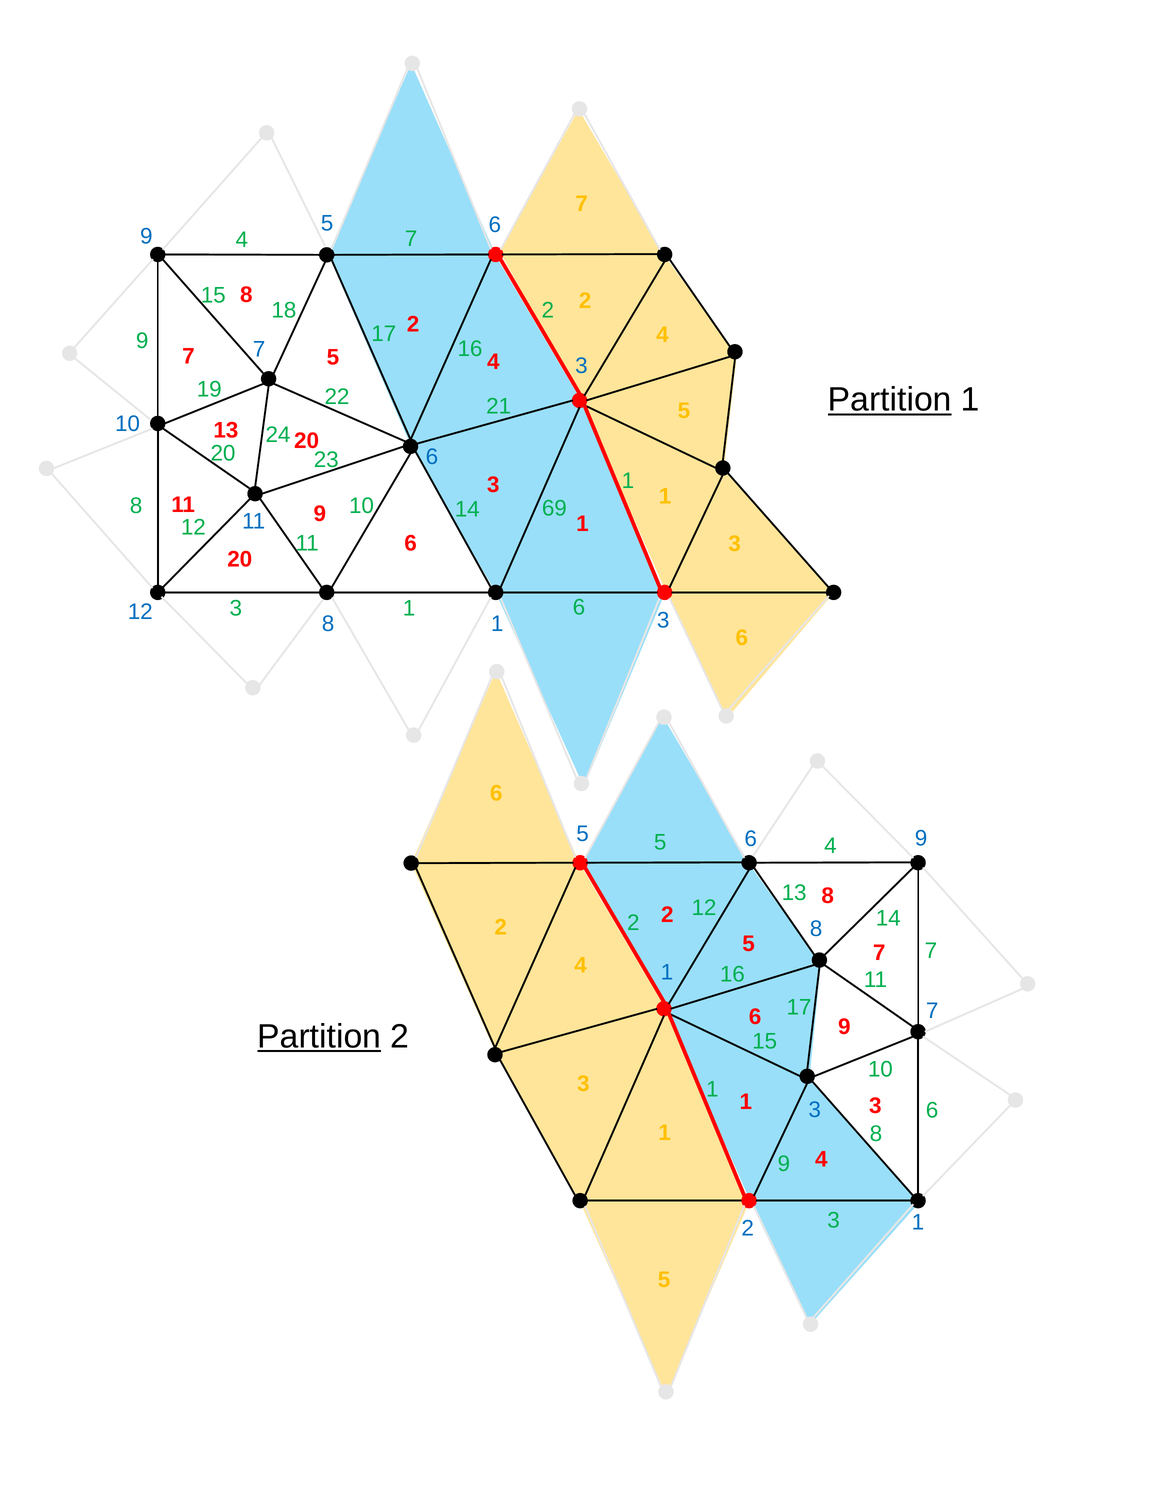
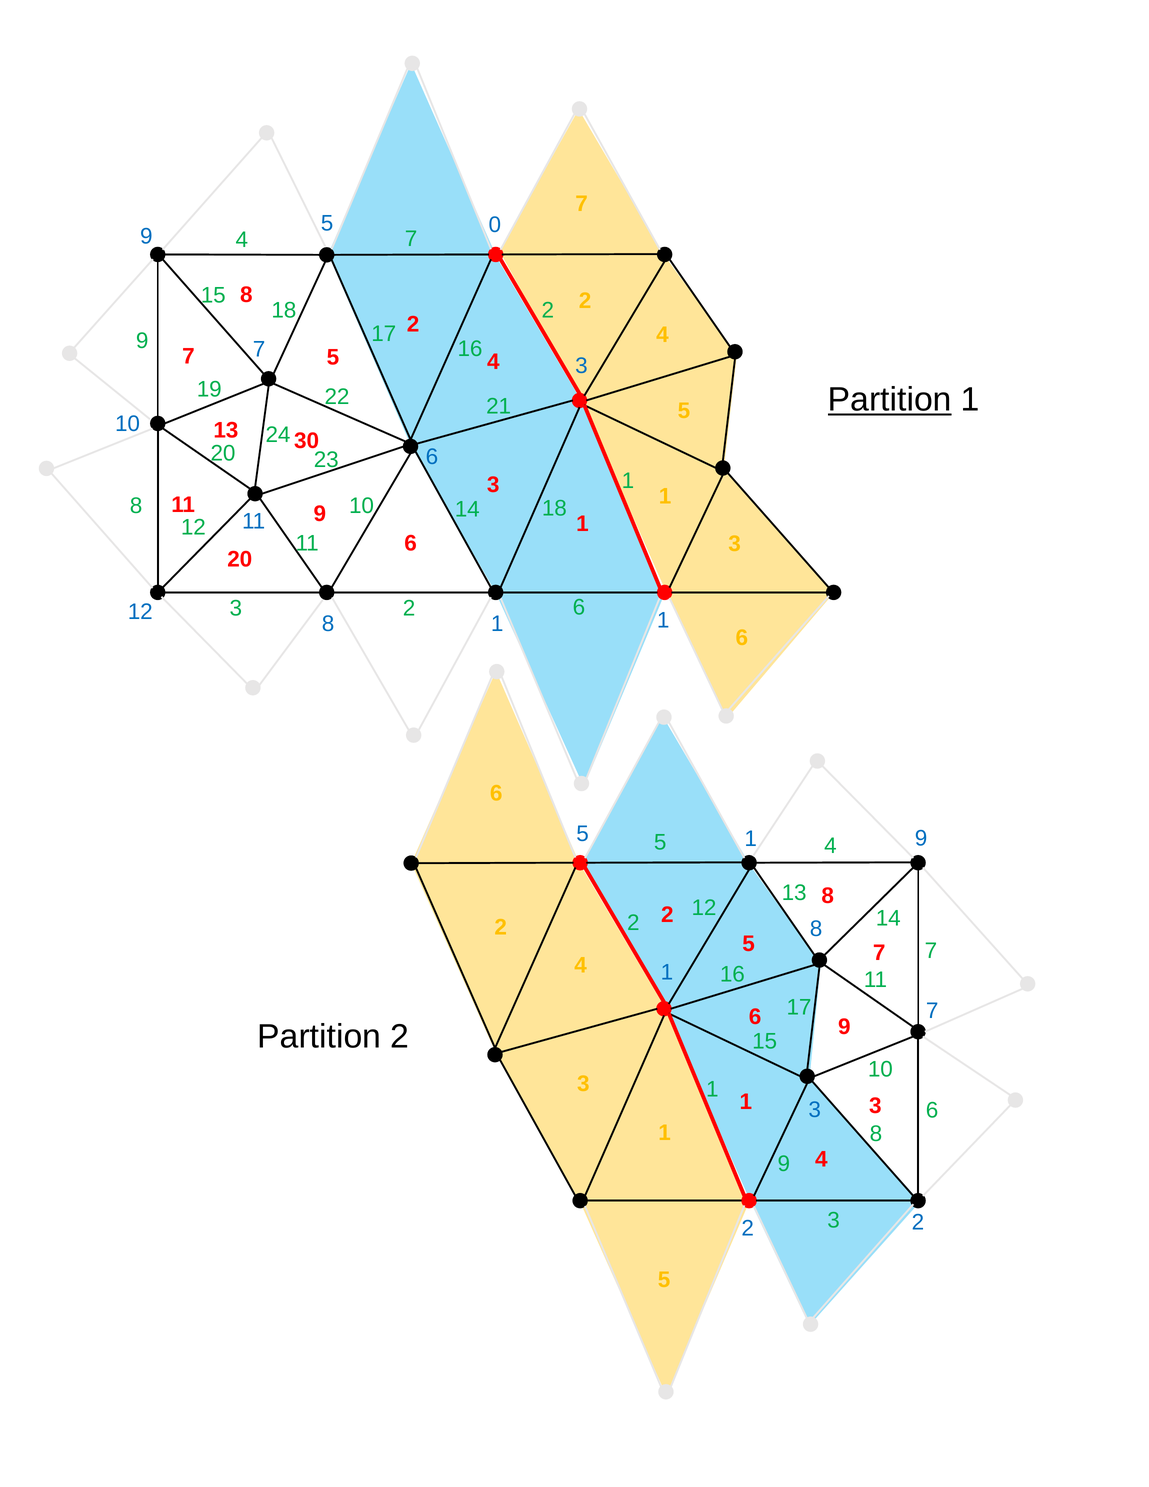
6 at (495, 225): 6 -> 0
13 20: 20 -> 30
14 69: 69 -> 18
1 at (409, 608): 1 -> 2
8 1 3: 3 -> 1
6 at (751, 839): 6 -> 1
Partition at (319, 1037) underline: present -> none
2 1: 1 -> 2
